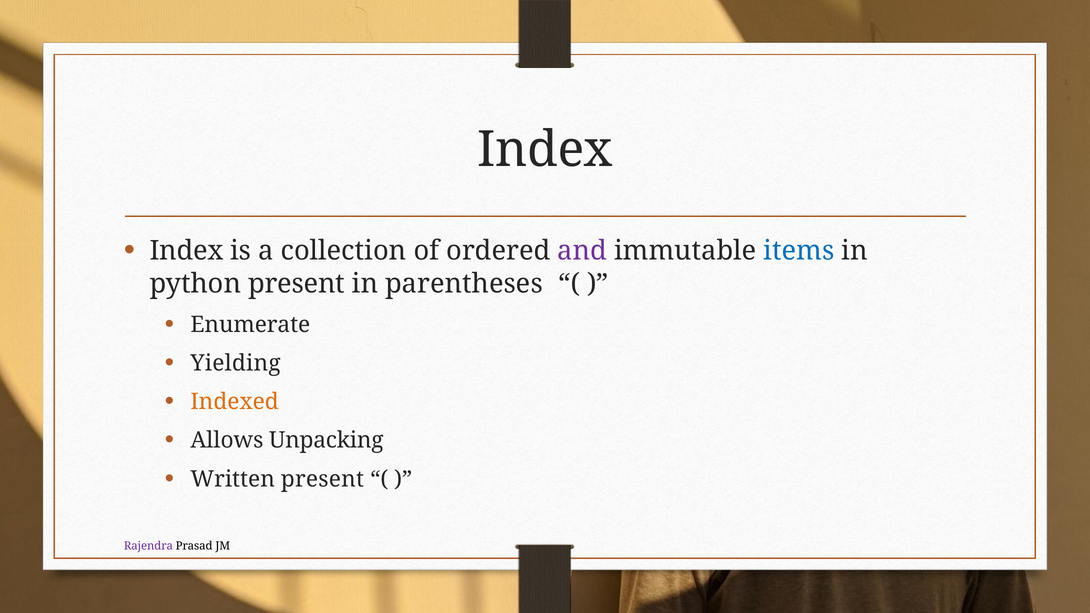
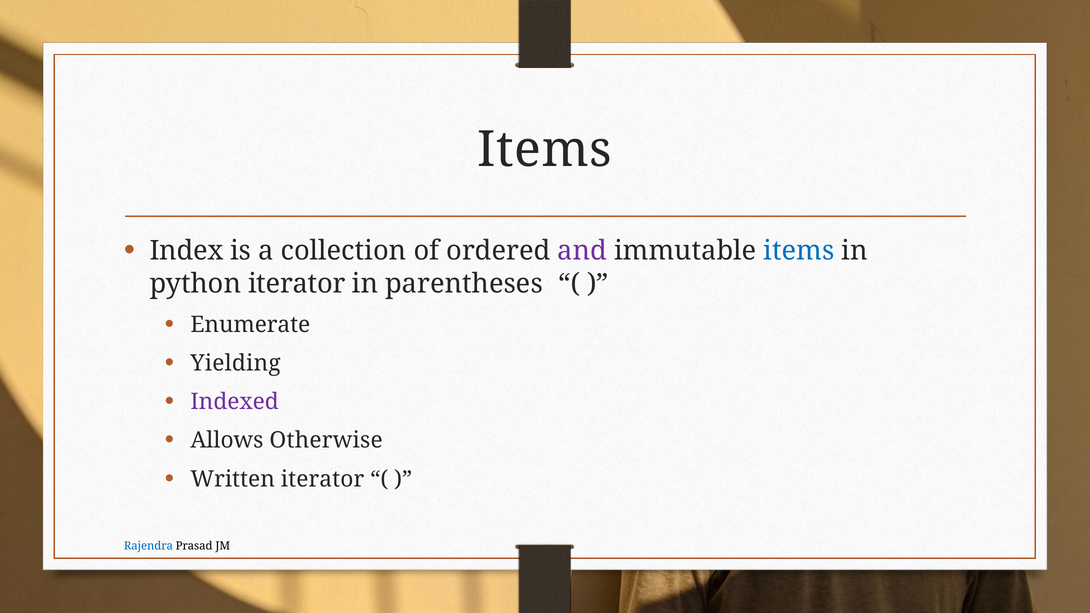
Index at (545, 150): Index -> Items
python present: present -> iterator
Indexed colour: orange -> purple
Unpacking: Unpacking -> Otherwise
Written present: present -> iterator
Rajendra colour: purple -> blue
